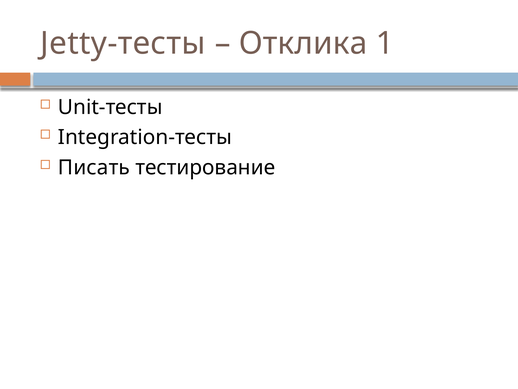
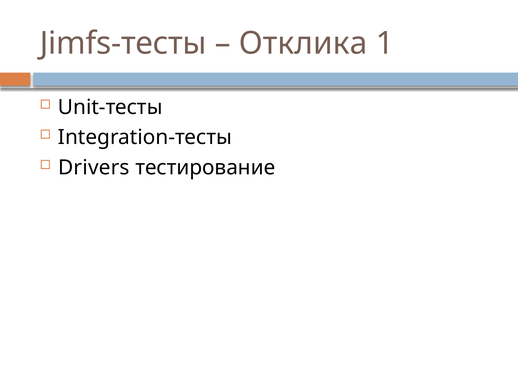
Jetty-тесты: Jetty-тесты -> Jimfs-тесты
Писать: Писать -> Drivers
